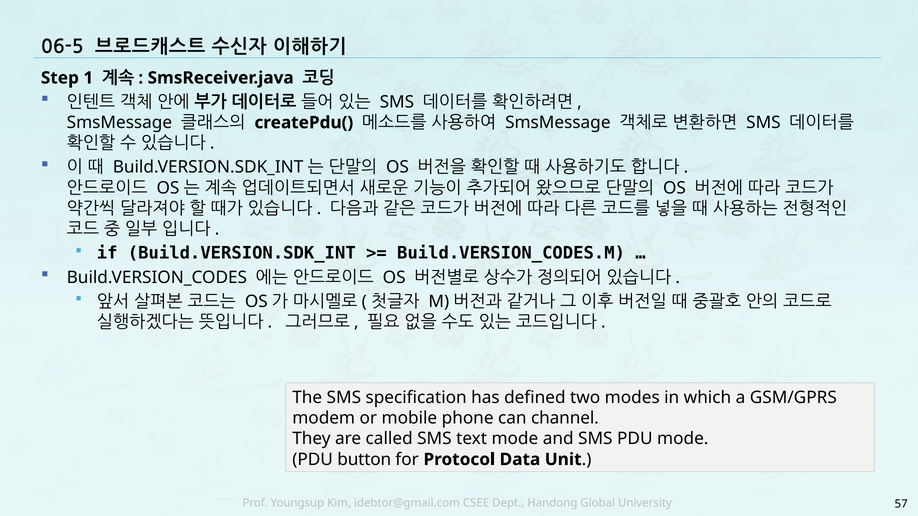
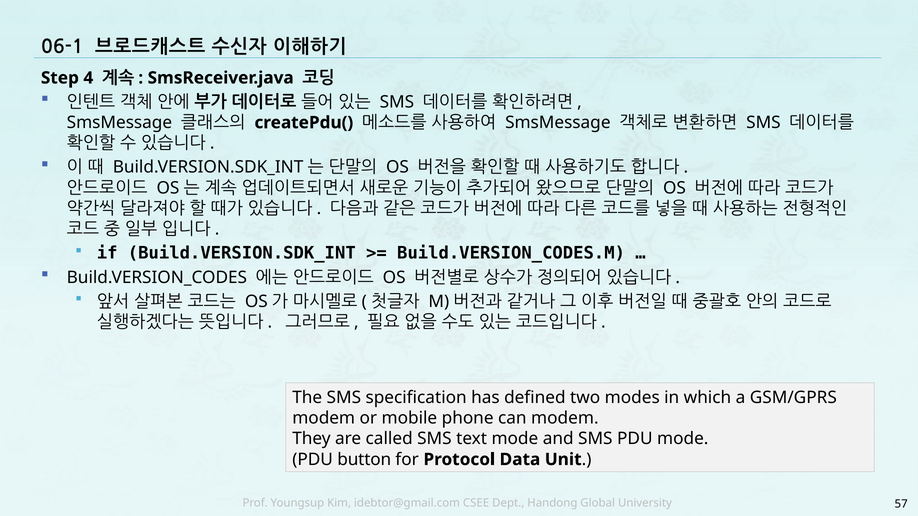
06-5: 06-5 -> 06-1
1: 1 -> 4
can channel: channel -> modem
